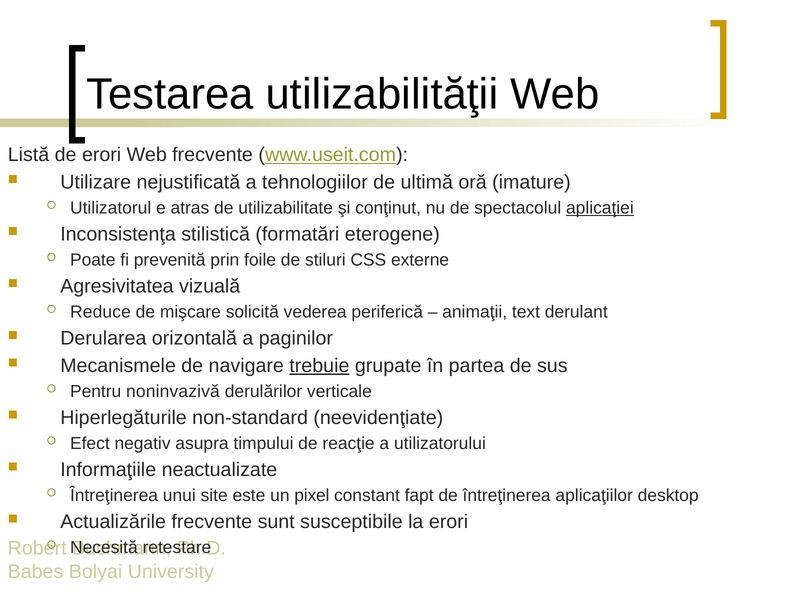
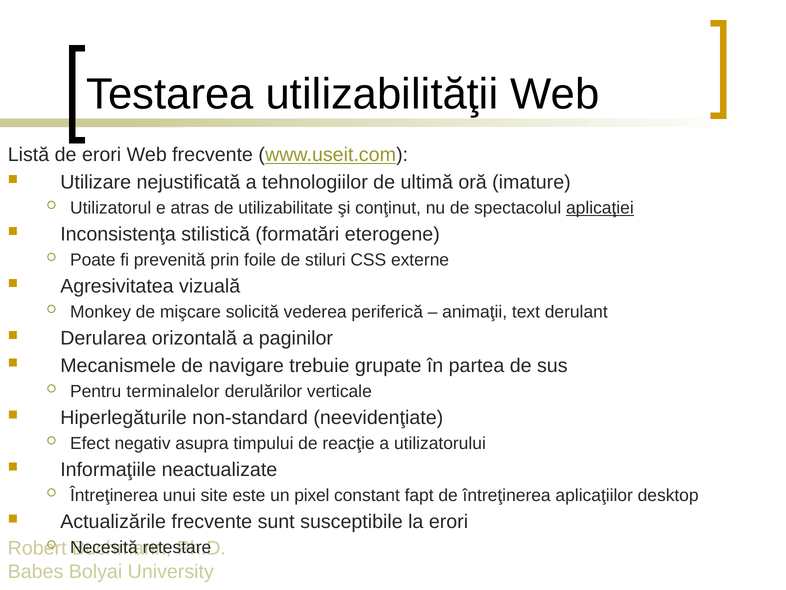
Reduce: Reduce -> Monkey
trebuie underline: present -> none
noninvazivă: noninvazivă -> terminalelor
